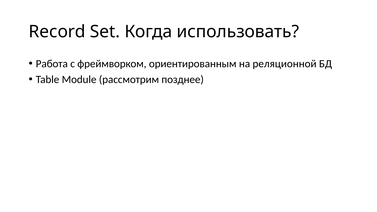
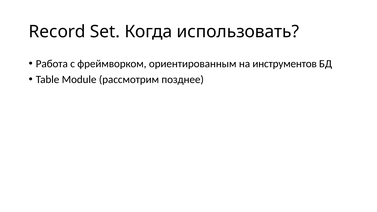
реляционной: реляционной -> инструментов
